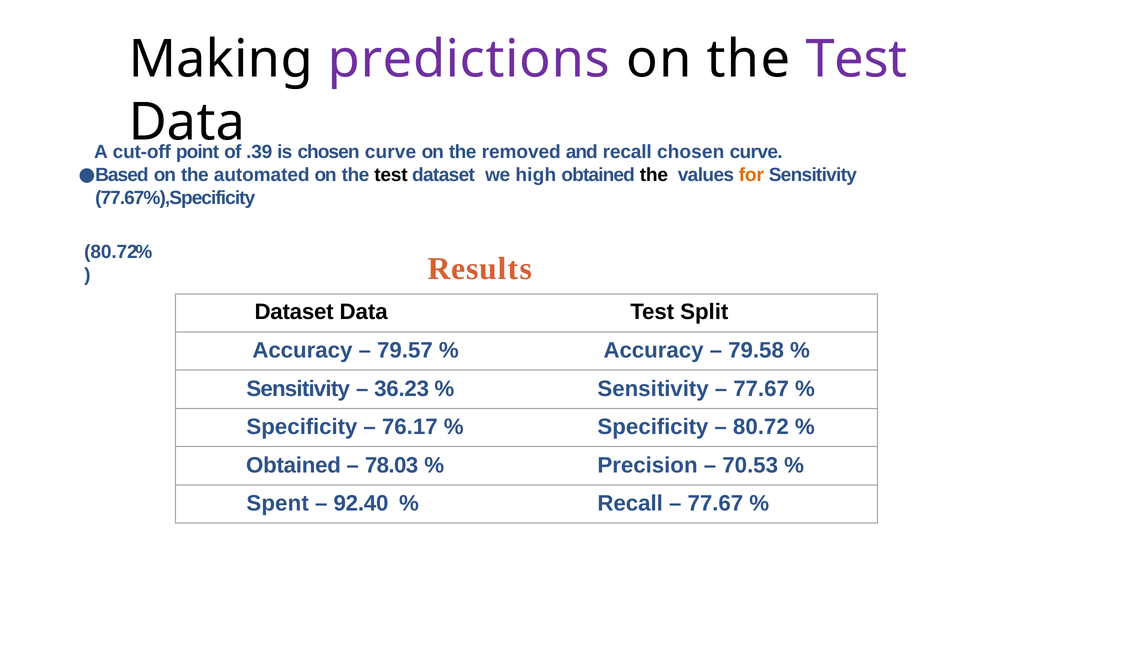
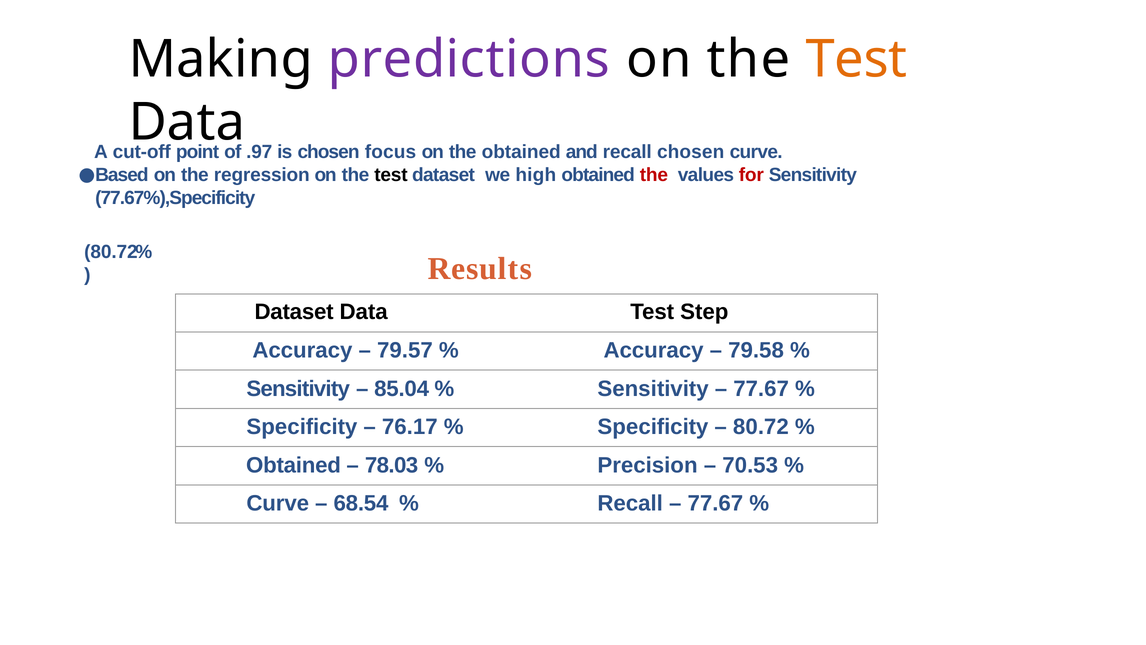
Test at (856, 59) colour: purple -> orange
.39: .39 -> .97
is chosen curve: curve -> focus
the removed: removed -> obtained
automated: automated -> regression
the at (654, 175) colour: black -> red
for colour: orange -> red
Split: Split -> Step
36.23: 36.23 -> 85.04
Spent at (278, 503): Spent -> Curve
92.40: 92.40 -> 68.54
